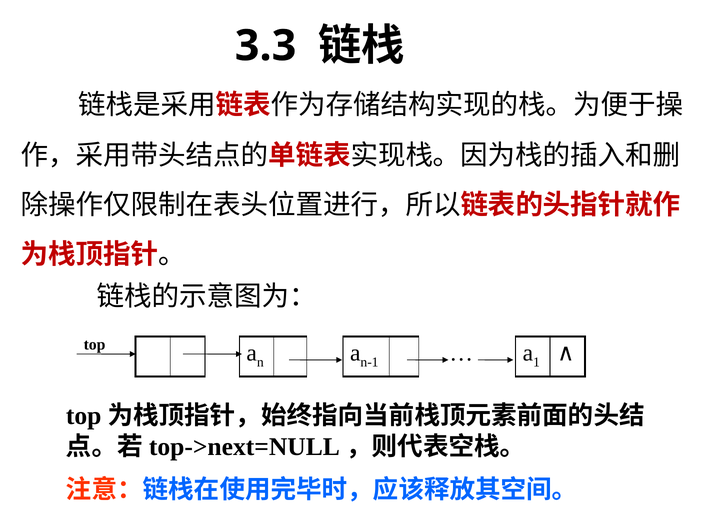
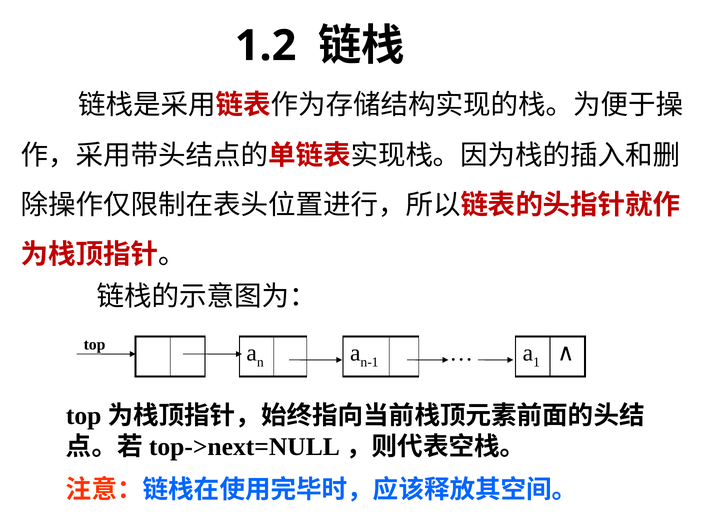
3.3: 3.3 -> 1.2
